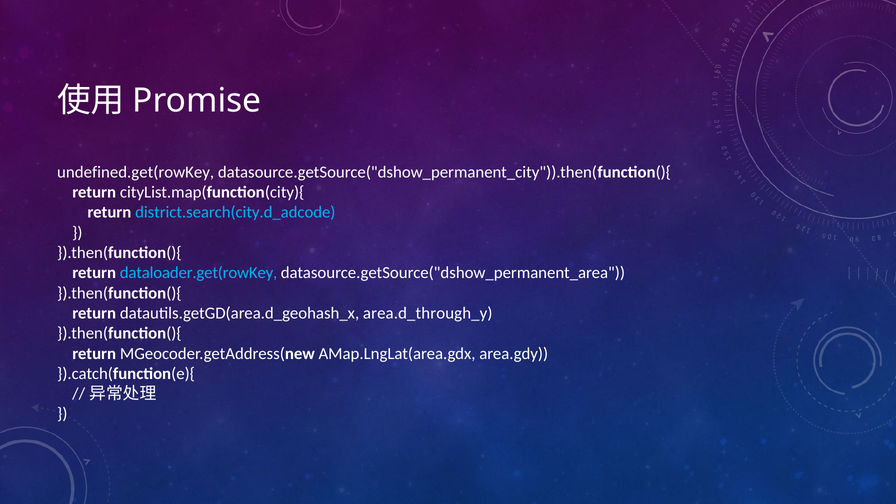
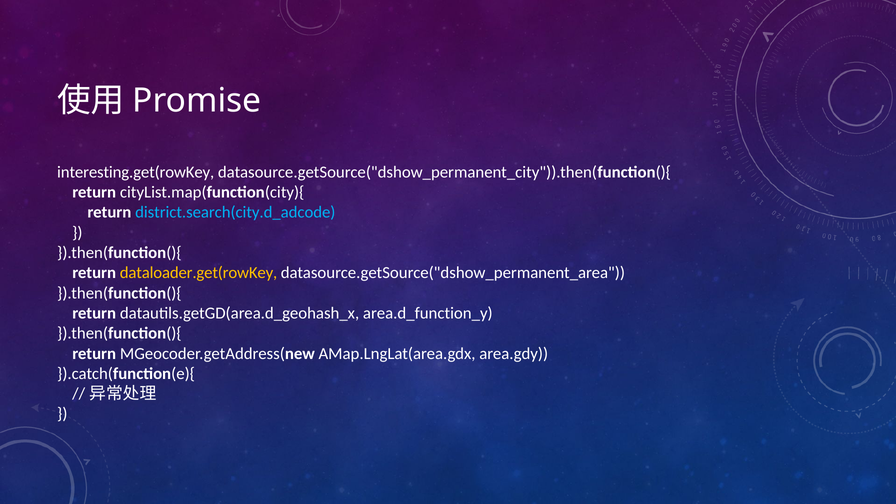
undefined.get(rowKey: undefined.get(rowKey -> interesting.get(rowKey
dataloader.get(rowKey colour: light blue -> yellow
area.d_through_y: area.d_through_y -> area.d_function_y
